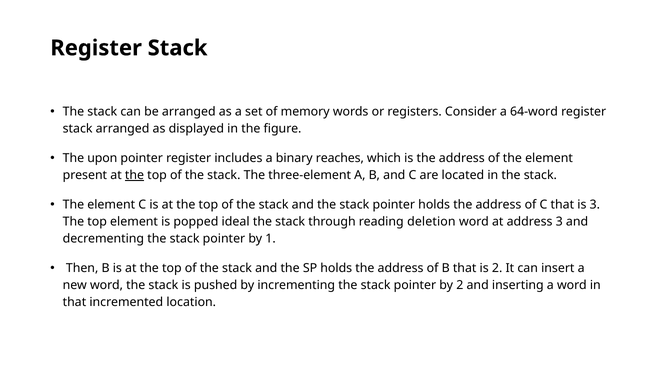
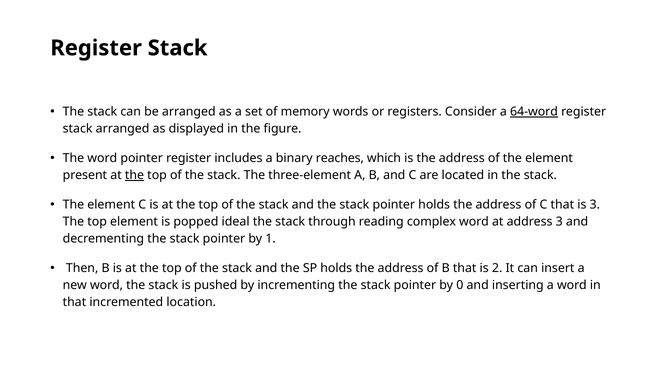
64-word underline: none -> present
The upon: upon -> word
deletion: deletion -> complex
by 2: 2 -> 0
